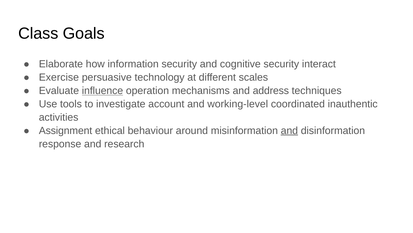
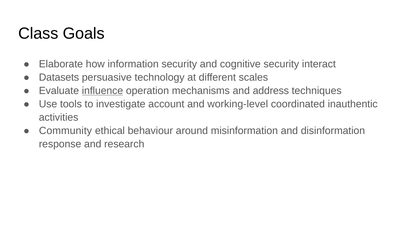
Exercise: Exercise -> Datasets
Assignment: Assignment -> Community
and at (289, 130) underline: present -> none
